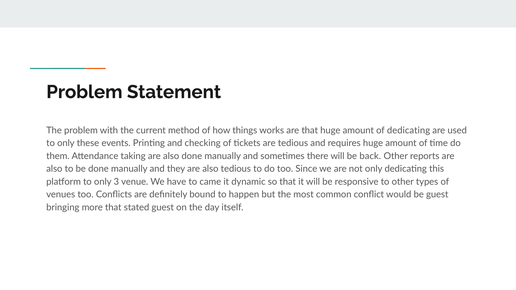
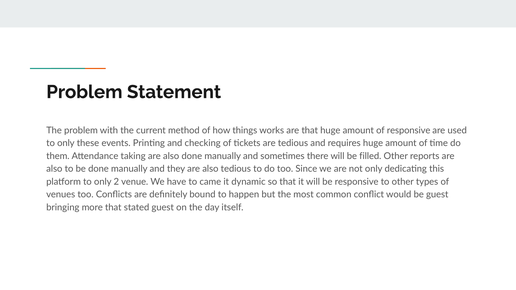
of dedicating: dedicating -> responsive
back: back -> filled
3: 3 -> 2
